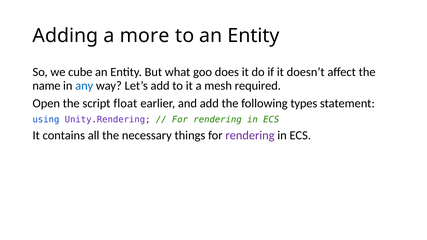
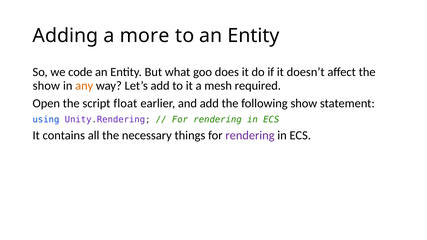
cube: cube -> code
name at (46, 86): name -> show
any colour: blue -> orange
following types: types -> show
